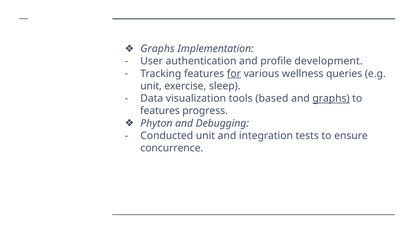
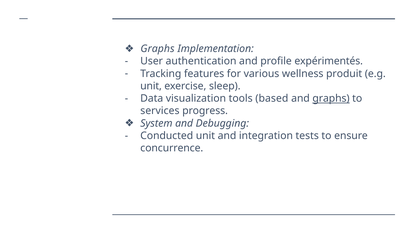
development: development -> expérimentés
for underline: present -> none
queries: queries -> produit
features at (160, 111): features -> services
Phyton: Phyton -> System
